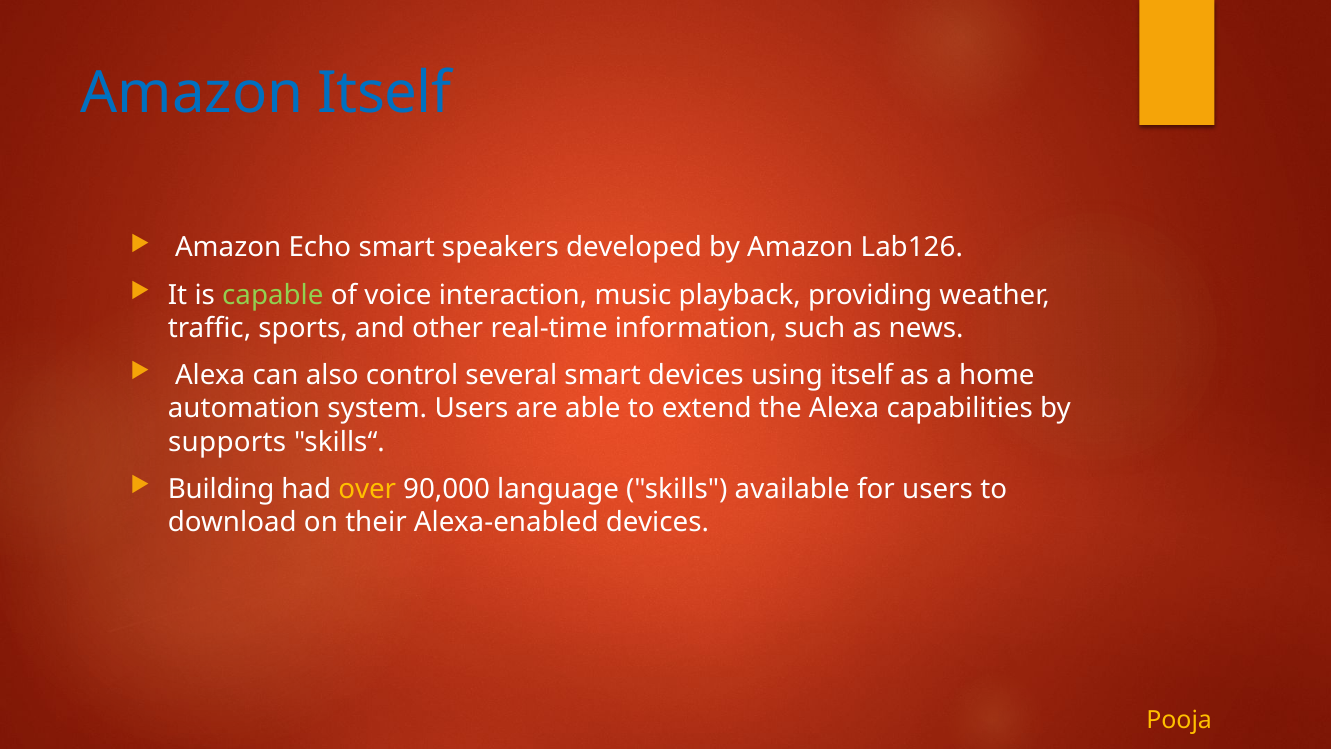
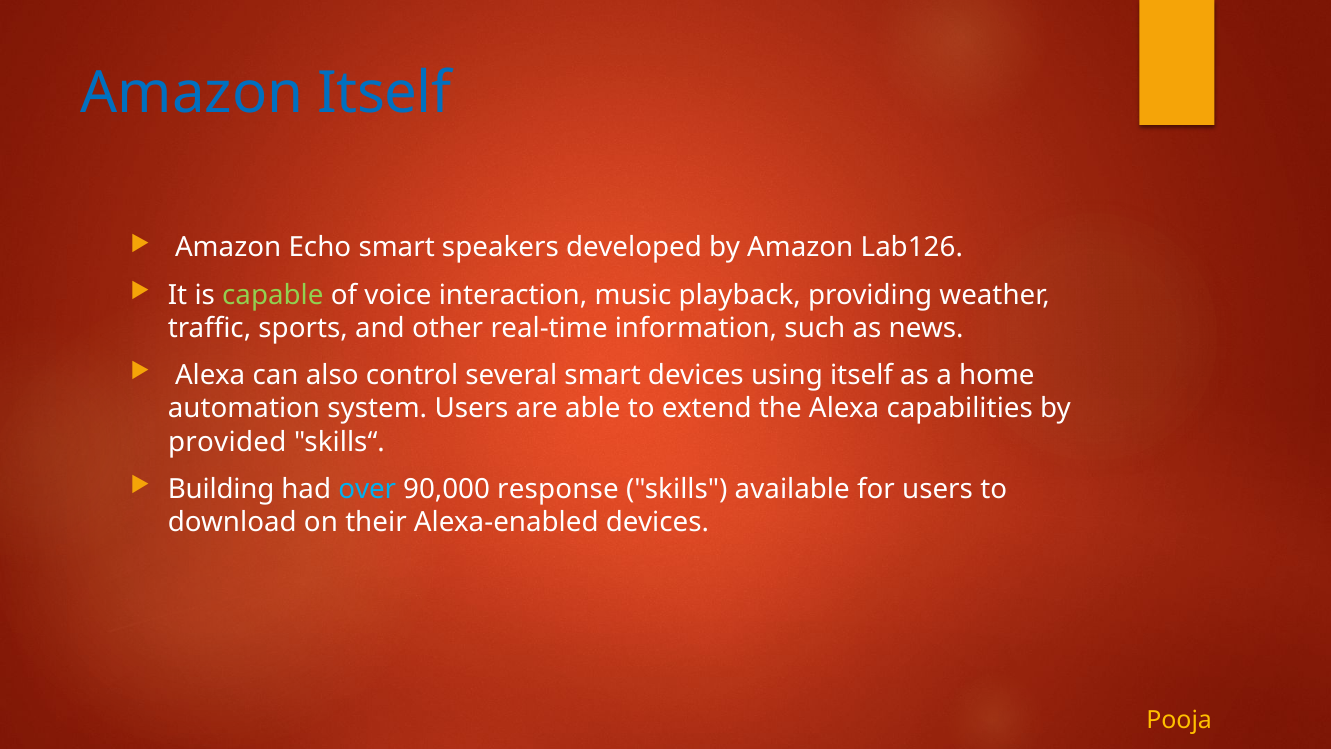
supports: supports -> provided
over colour: yellow -> light blue
language: language -> response
